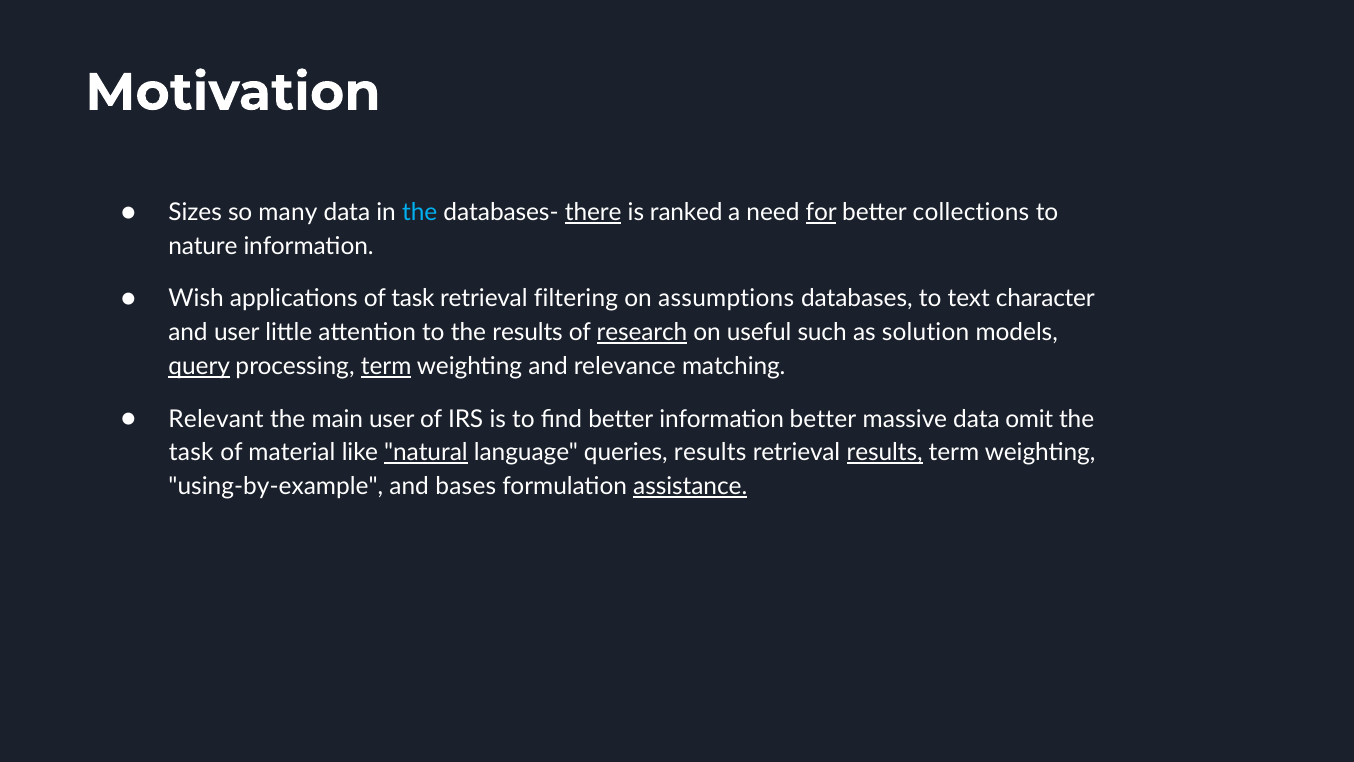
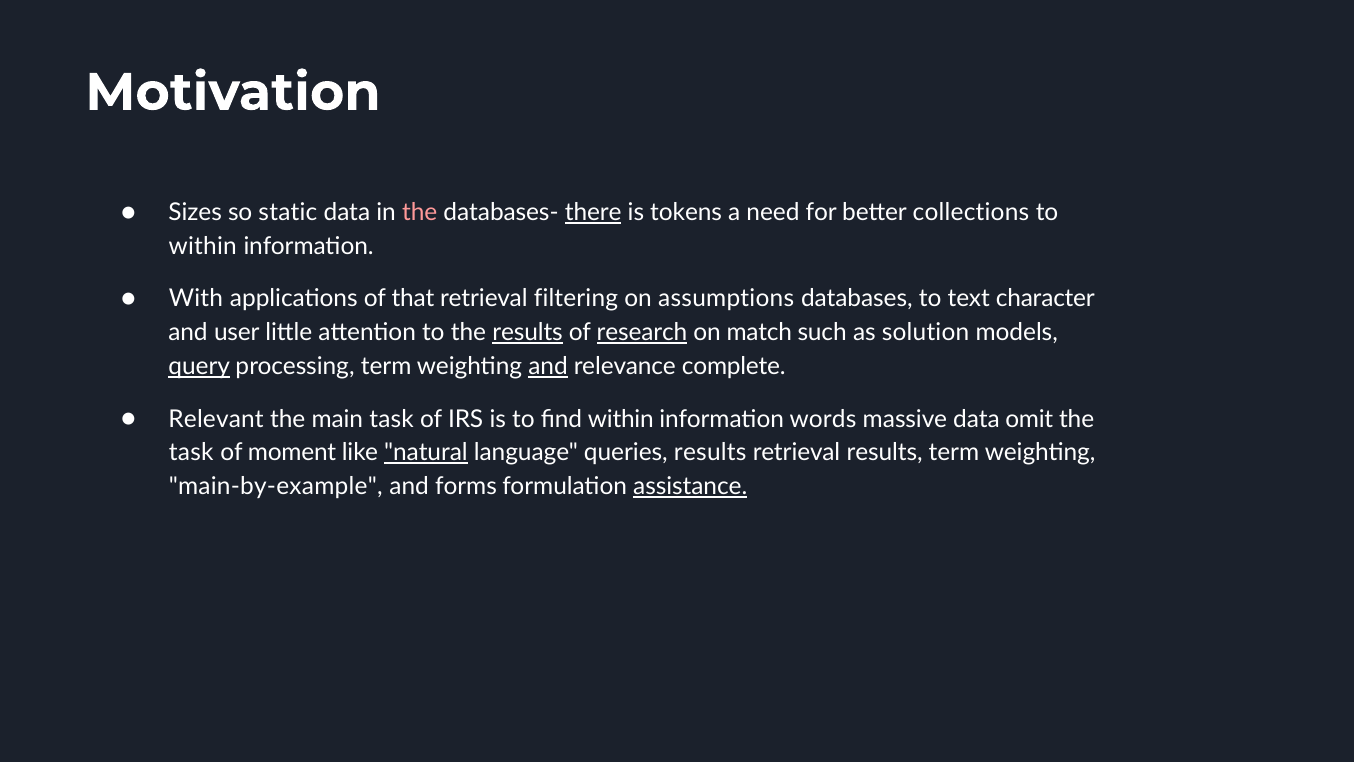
many: many -> static
the at (420, 212) colour: light blue -> pink
ranked: ranked -> tokens
for underline: present -> none
nature at (203, 246): nature -> within
Wish: Wish -> With
of task: task -> that
results at (528, 332) underline: none -> present
useful: useful -> match
term at (386, 366) underline: present -> none
and at (548, 366) underline: none -> present
matching: matching -> complete
main user: user -> task
find better: better -> within
information better: better -> words
material: material -> moment
results at (885, 452) underline: present -> none
using-by-example: using-by-example -> main-by-example
bases: bases -> forms
